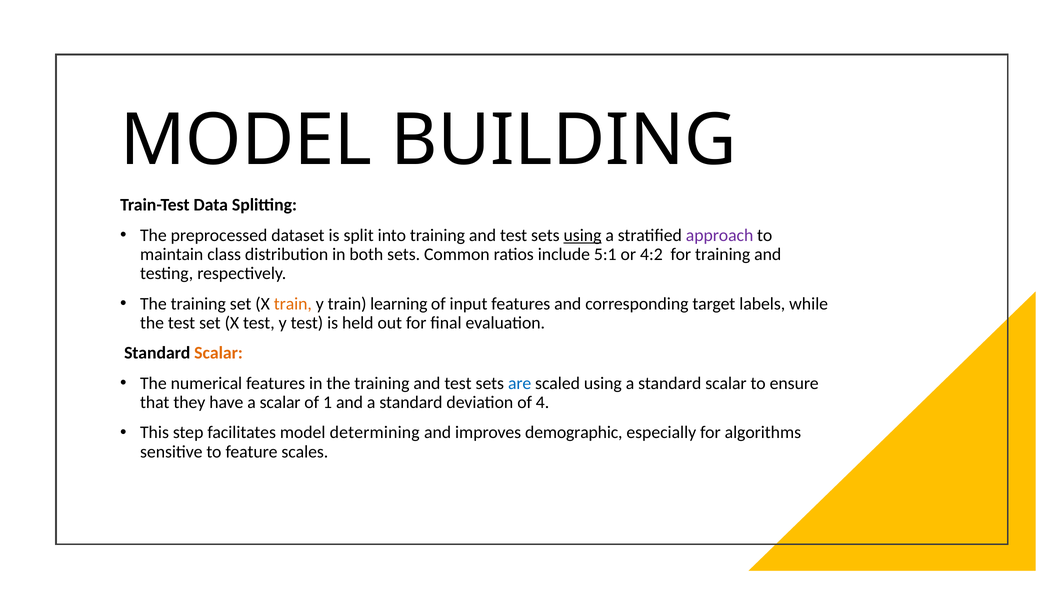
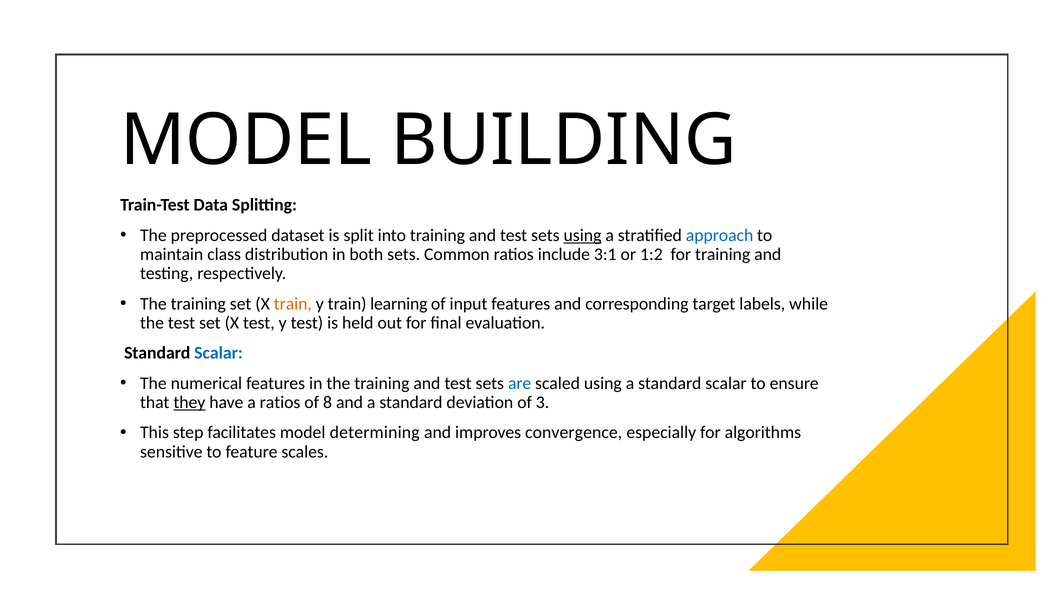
approach colour: purple -> blue
5:1: 5:1 -> 3:1
4:2: 4:2 -> 1:2
Scalar at (218, 353) colour: orange -> blue
they underline: none -> present
a scalar: scalar -> ratios
1: 1 -> 8
4: 4 -> 3
demographic: demographic -> convergence
